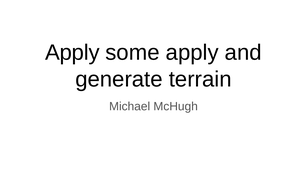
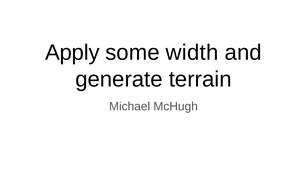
some apply: apply -> width
